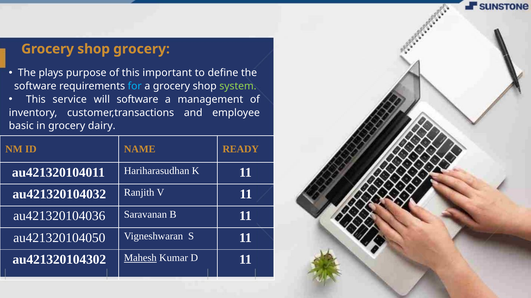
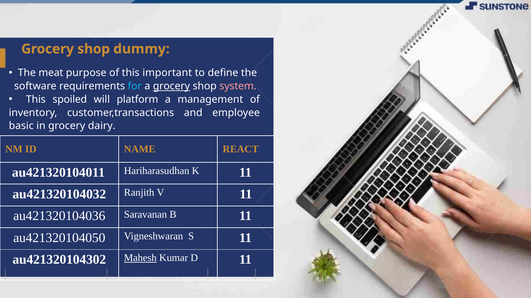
shop grocery: grocery -> dummy
plays: plays -> meat
grocery at (171, 86) underline: none -> present
system colour: light green -> pink
service: service -> spoiled
will software: software -> platform
READY: READY -> REACT
